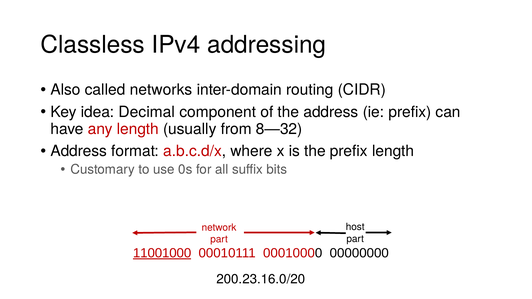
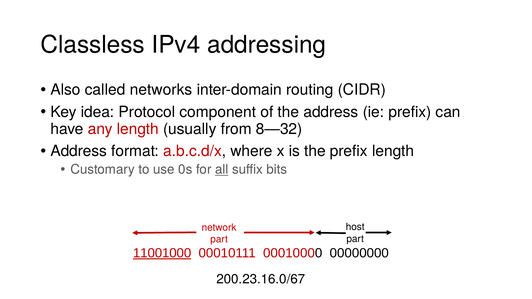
Decimal: Decimal -> Protocol
all underline: none -> present
200.23.16.0/20: 200.23.16.0/20 -> 200.23.16.0/67
